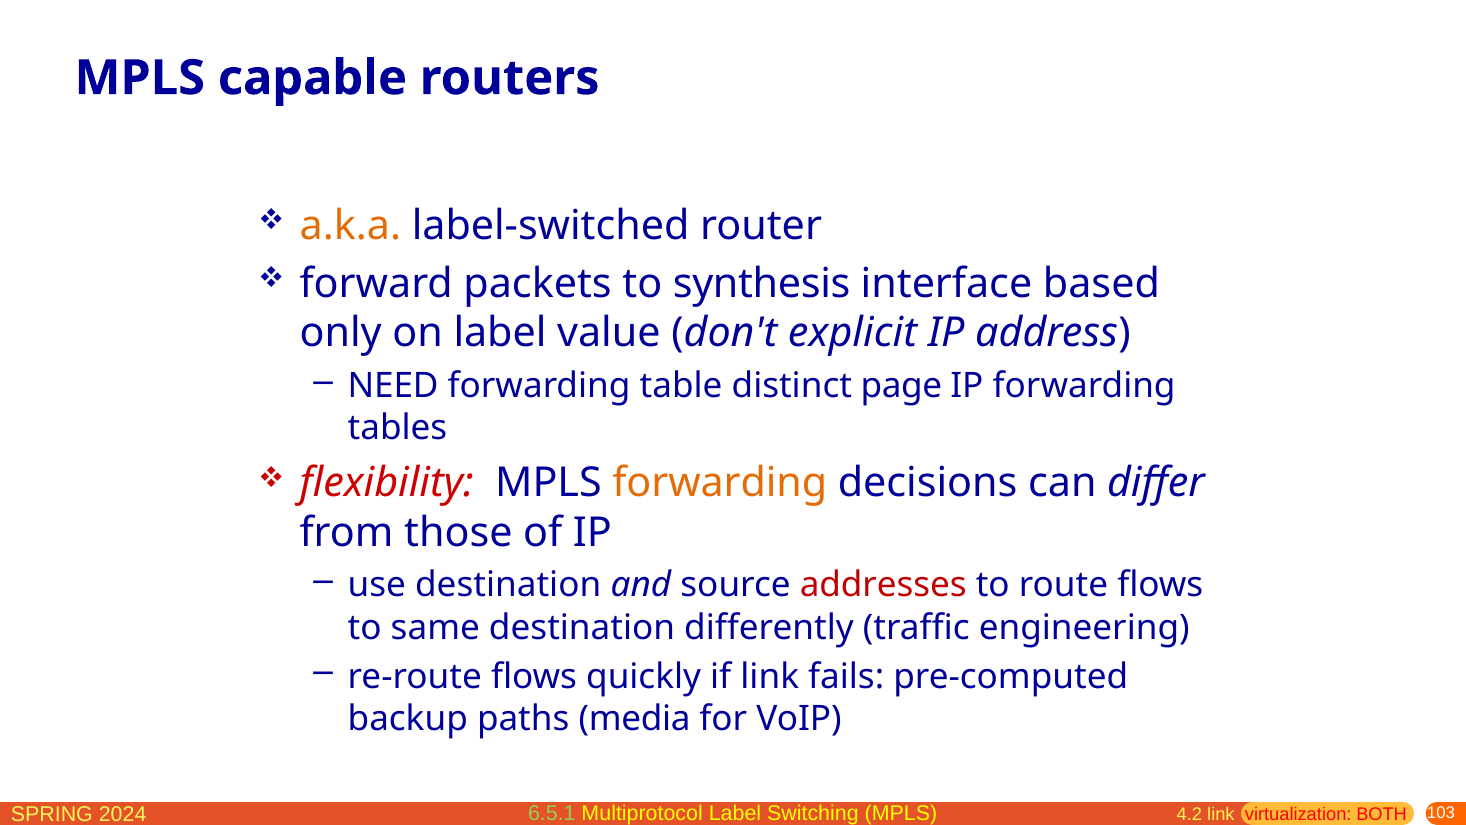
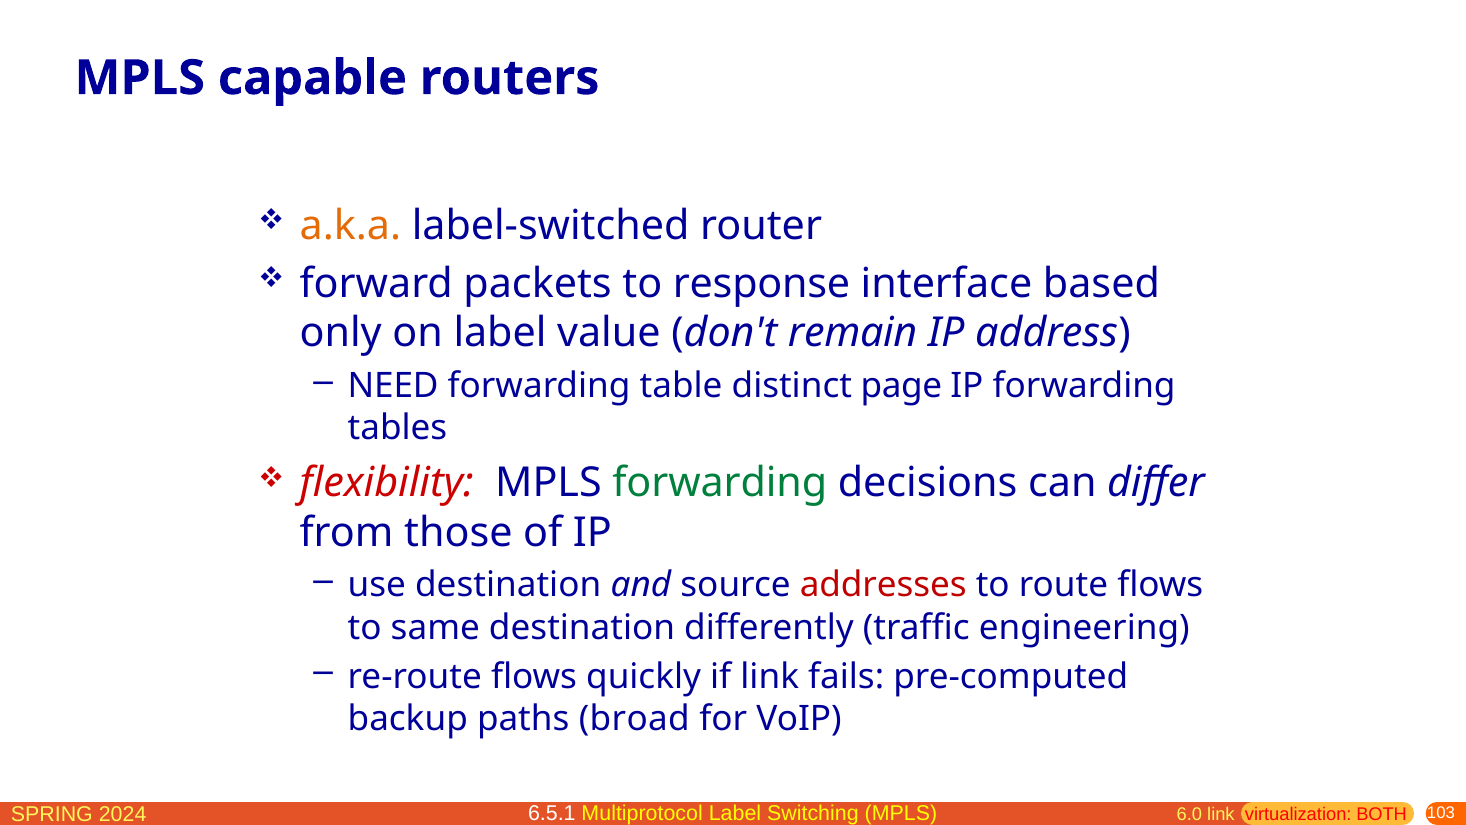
synthesis: synthesis -> response
explicit: explicit -> remain
forwarding at (720, 483) colour: orange -> green
media: media -> broad
6.5.1 colour: light green -> white
4.2: 4.2 -> 6.0
